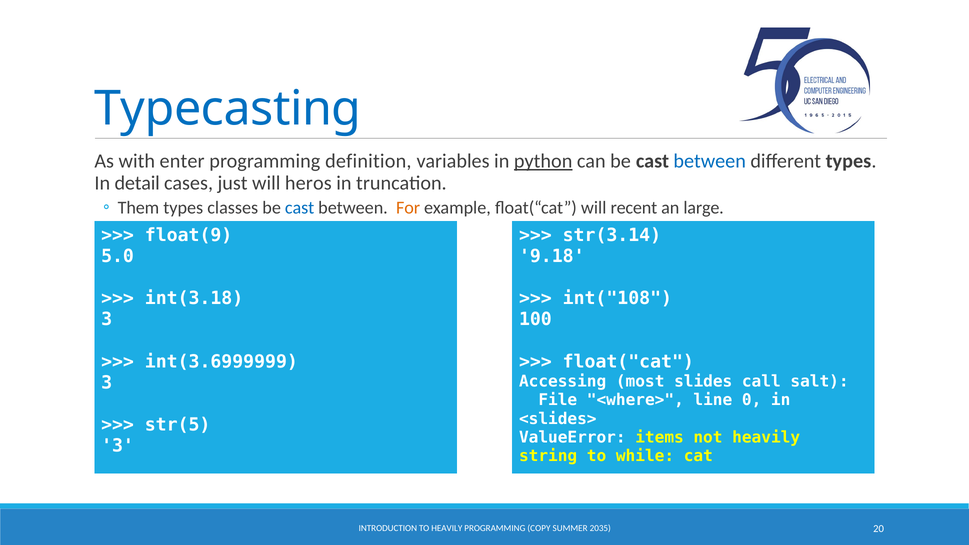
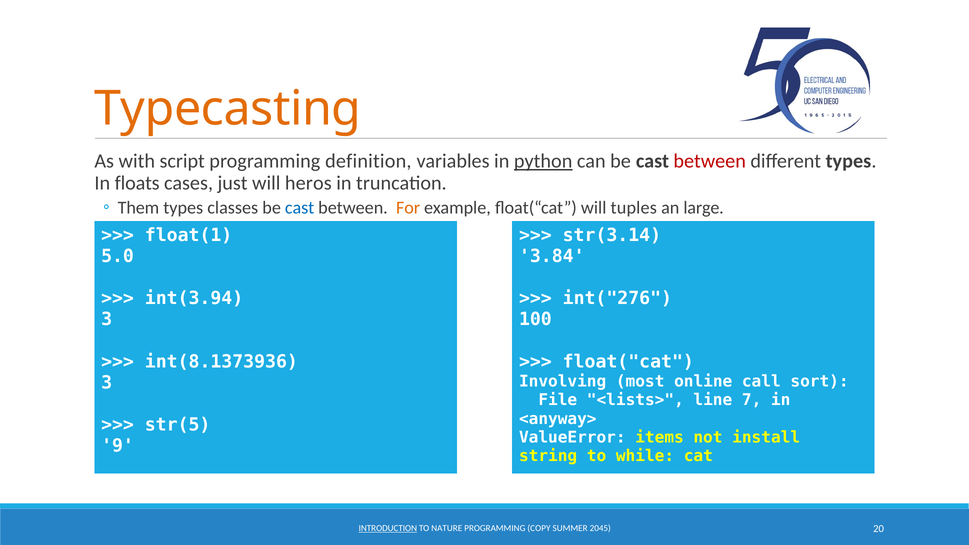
Typecasting colour: blue -> orange
enter: enter -> script
between at (710, 161) colour: blue -> red
detail: detail -> floats
recent: recent -> tuples
float(9: float(9 -> float(1
9.18: 9.18 -> 3.84
int(3.18: int(3.18 -> int(3.94
int("108: int("108 -> int("276
int(3.6999999: int(3.6999999 -> int(8.1373936
Accessing: Accessing -> Involving
slides: slides -> online
salt: salt -> sort
<where>: <where> -> <lists>
0: 0 -> 7
<slides>: <slides> -> <anyway>
not heavily: heavily -> install
3 at (118, 446): 3 -> 9
INTRODUCTION underline: none -> present
TO HEAVILY: HEAVILY -> NATURE
2035: 2035 -> 2045
